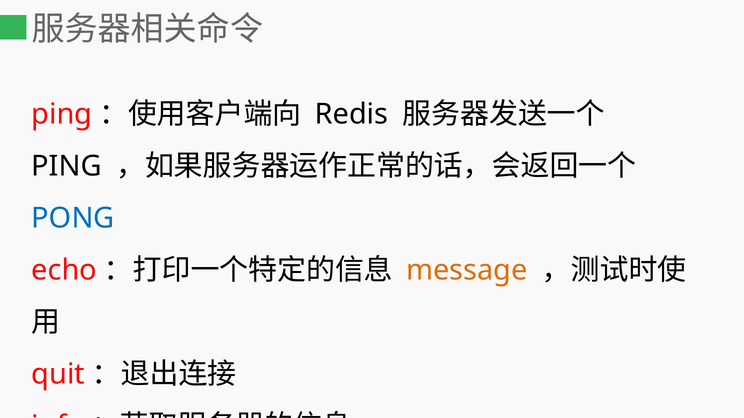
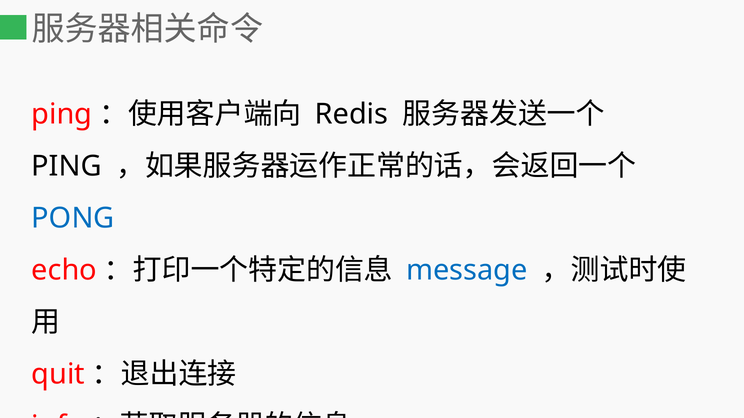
message colour: orange -> blue
